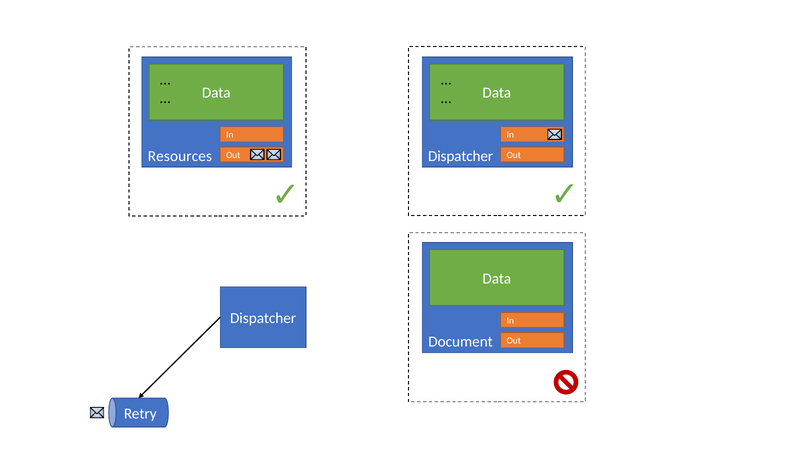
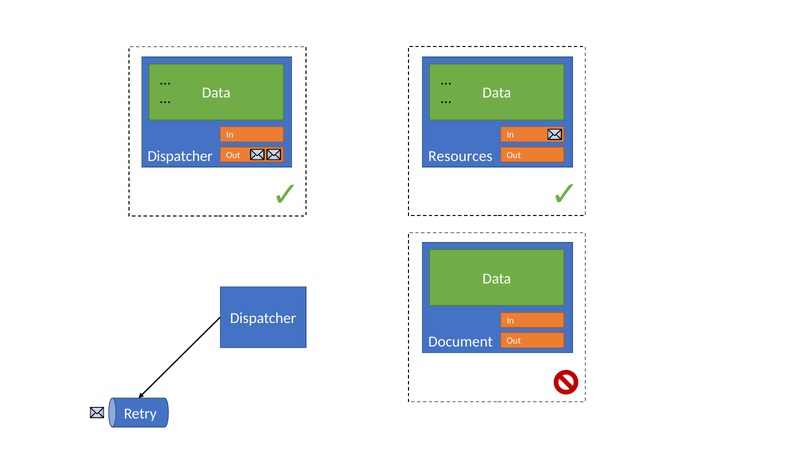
Resources at (180, 156): Resources -> Dispatcher
Out Dispatcher: Dispatcher -> Resources
